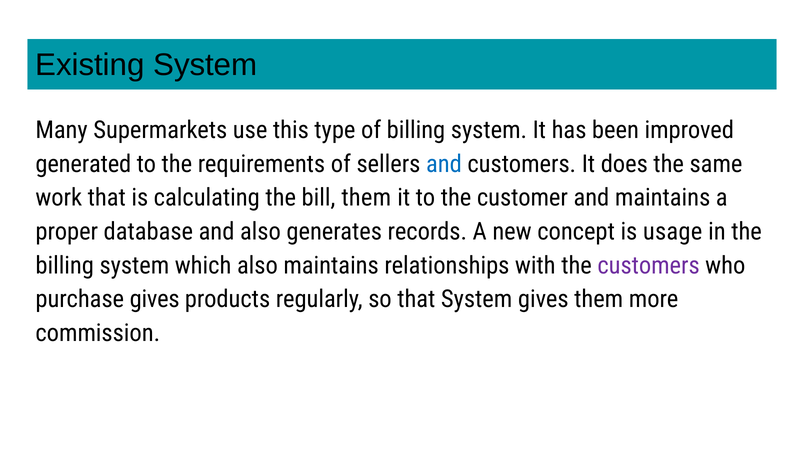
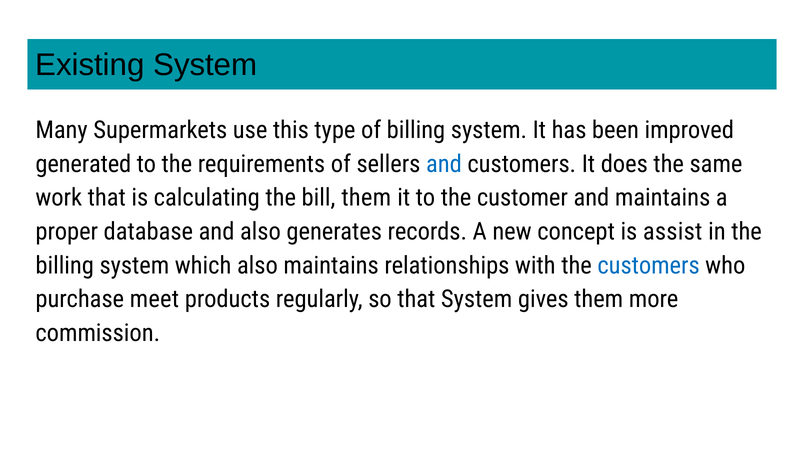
usage: usage -> assist
customers at (649, 266) colour: purple -> blue
purchase gives: gives -> meet
